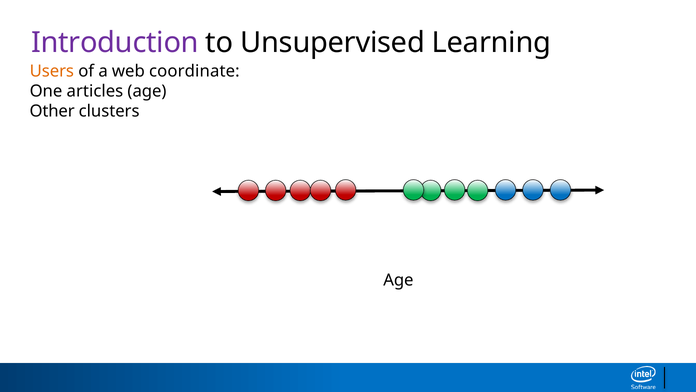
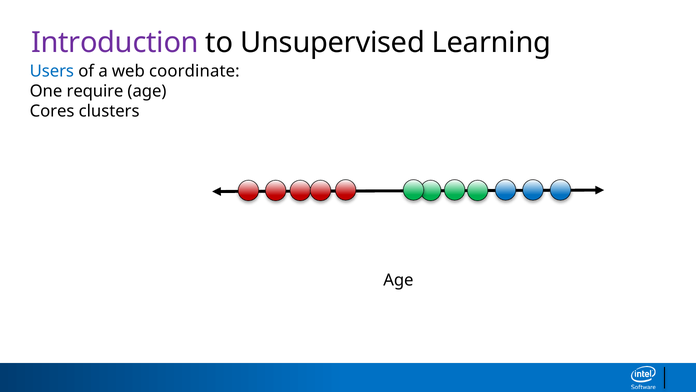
Users colour: orange -> blue
articles: articles -> require
Other: Other -> Cores
